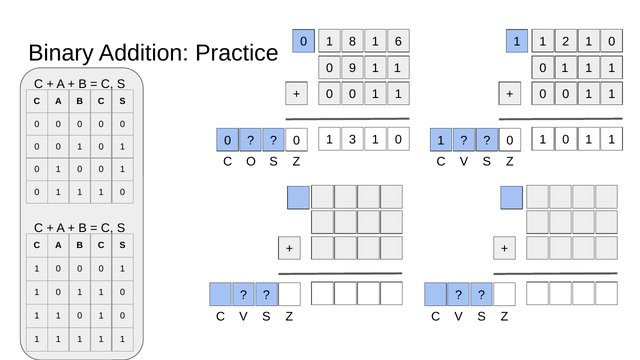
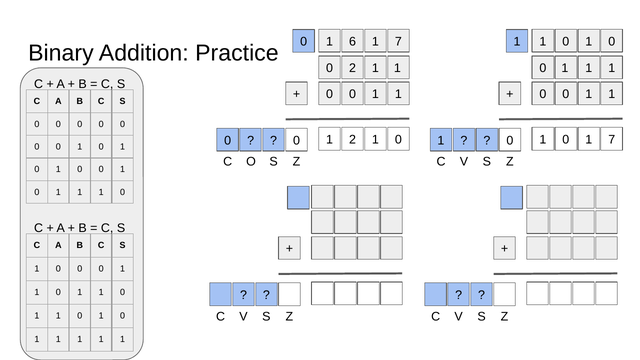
8: 8 -> 6
1 6: 6 -> 7
2 at (566, 41): 2 -> 0
0 9: 9 -> 2
1 3: 3 -> 2
1 at (612, 140): 1 -> 7
